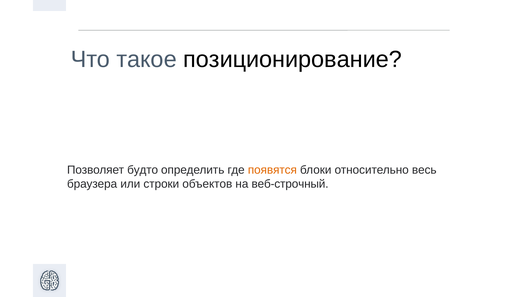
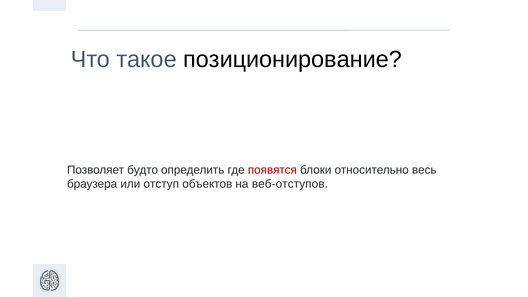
появятся colour: orange -> red
строки: строки -> отступ
веб-строчный: веб-строчный -> веб-отступов
